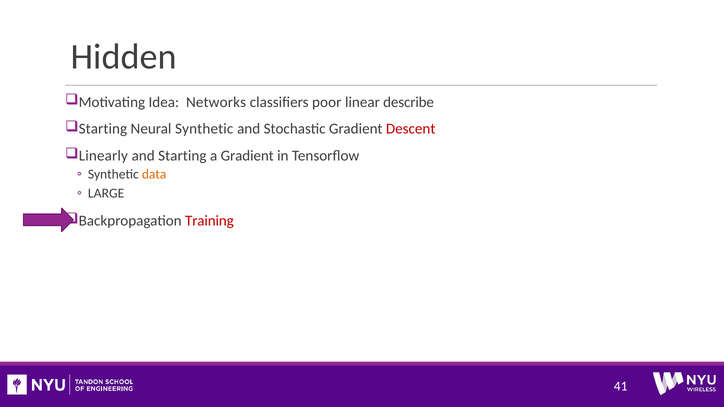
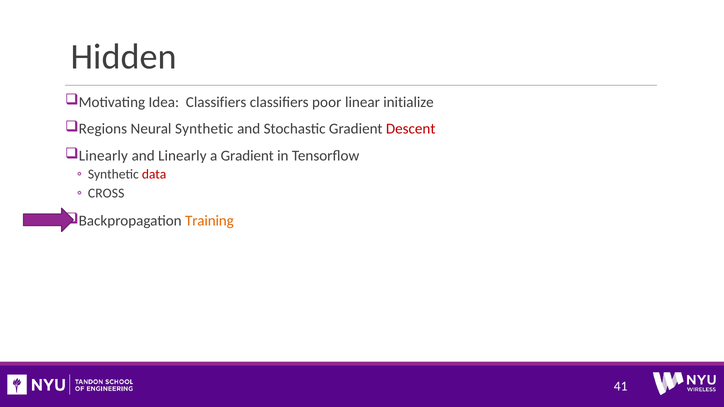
Idea Networks: Networks -> Classifiers
describe: describe -> initialize
Starting at (103, 129): Starting -> Regions
and Starting: Starting -> Linearly
data colour: orange -> red
LARGE: LARGE -> CROSS
Training colour: red -> orange
